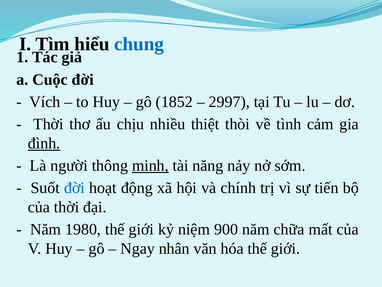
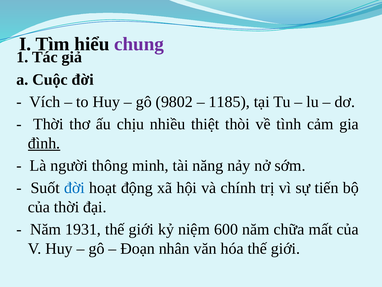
chung colour: blue -> purple
1852: 1852 -> 9802
2997: 2997 -> 1185
minh underline: present -> none
1980: 1980 -> 1931
900: 900 -> 600
Ngay: Ngay -> Đoạn
